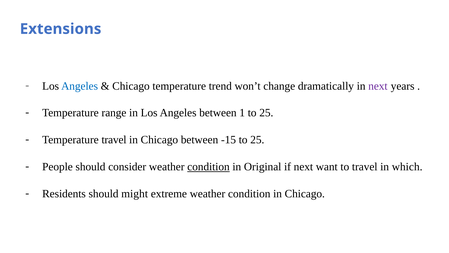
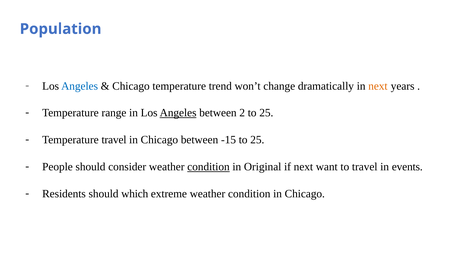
Extensions: Extensions -> Population
next at (378, 86) colour: purple -> orange
Angeles at (178, 113) underline: none -> present
1: 1 -> 2
which: which -> events
might: might -> which
